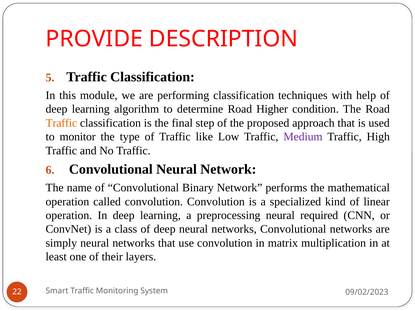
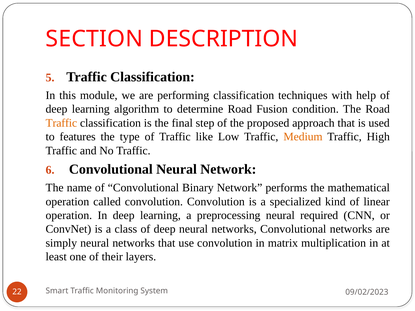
PROVIDE: PROVIDE -> SECTION
Higher: Higher -> Fusion
monitor: monitor -> features
Medium colour: purple -> orange
